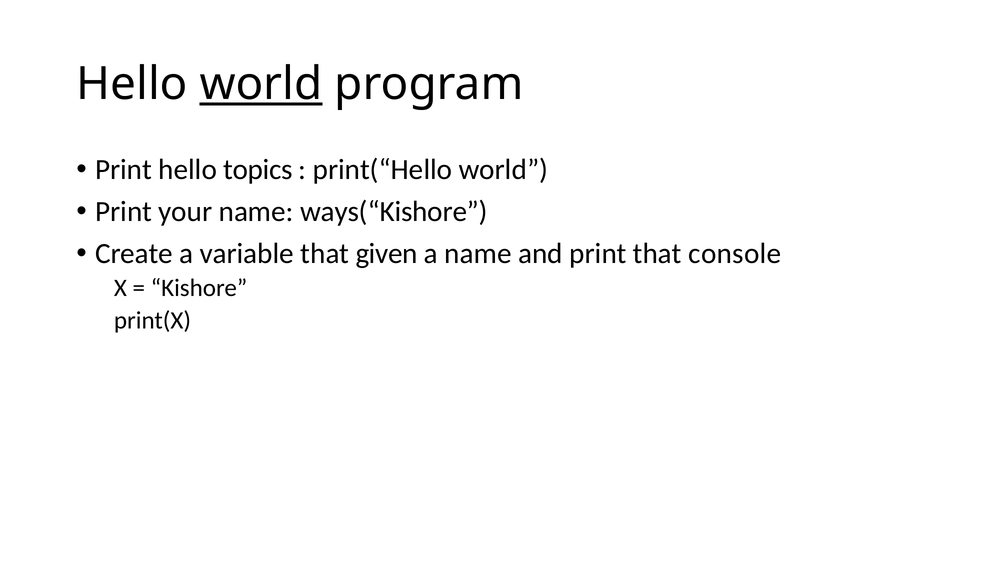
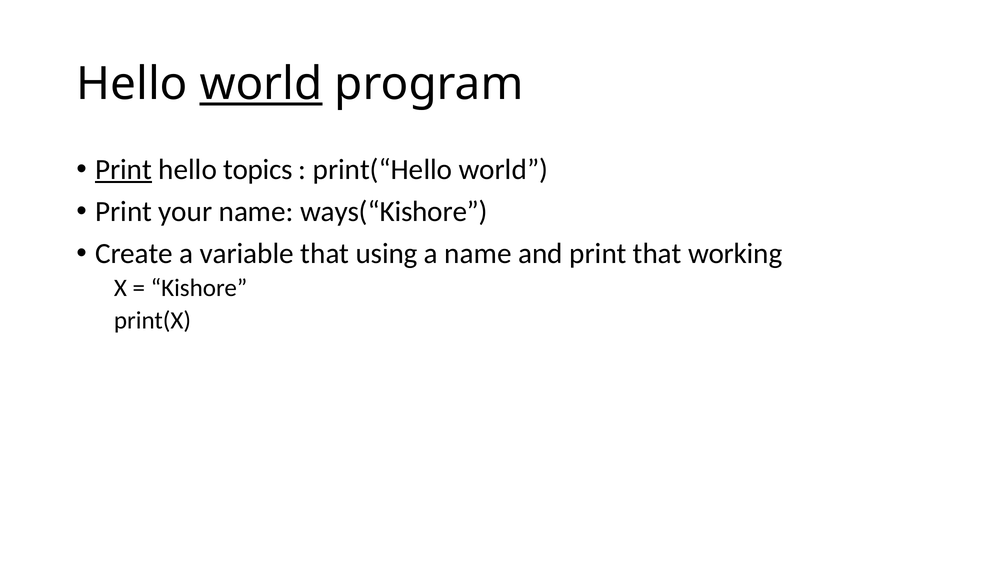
Print at (124, 169) underline: none -> present
given: given -> using
console: console -> working
